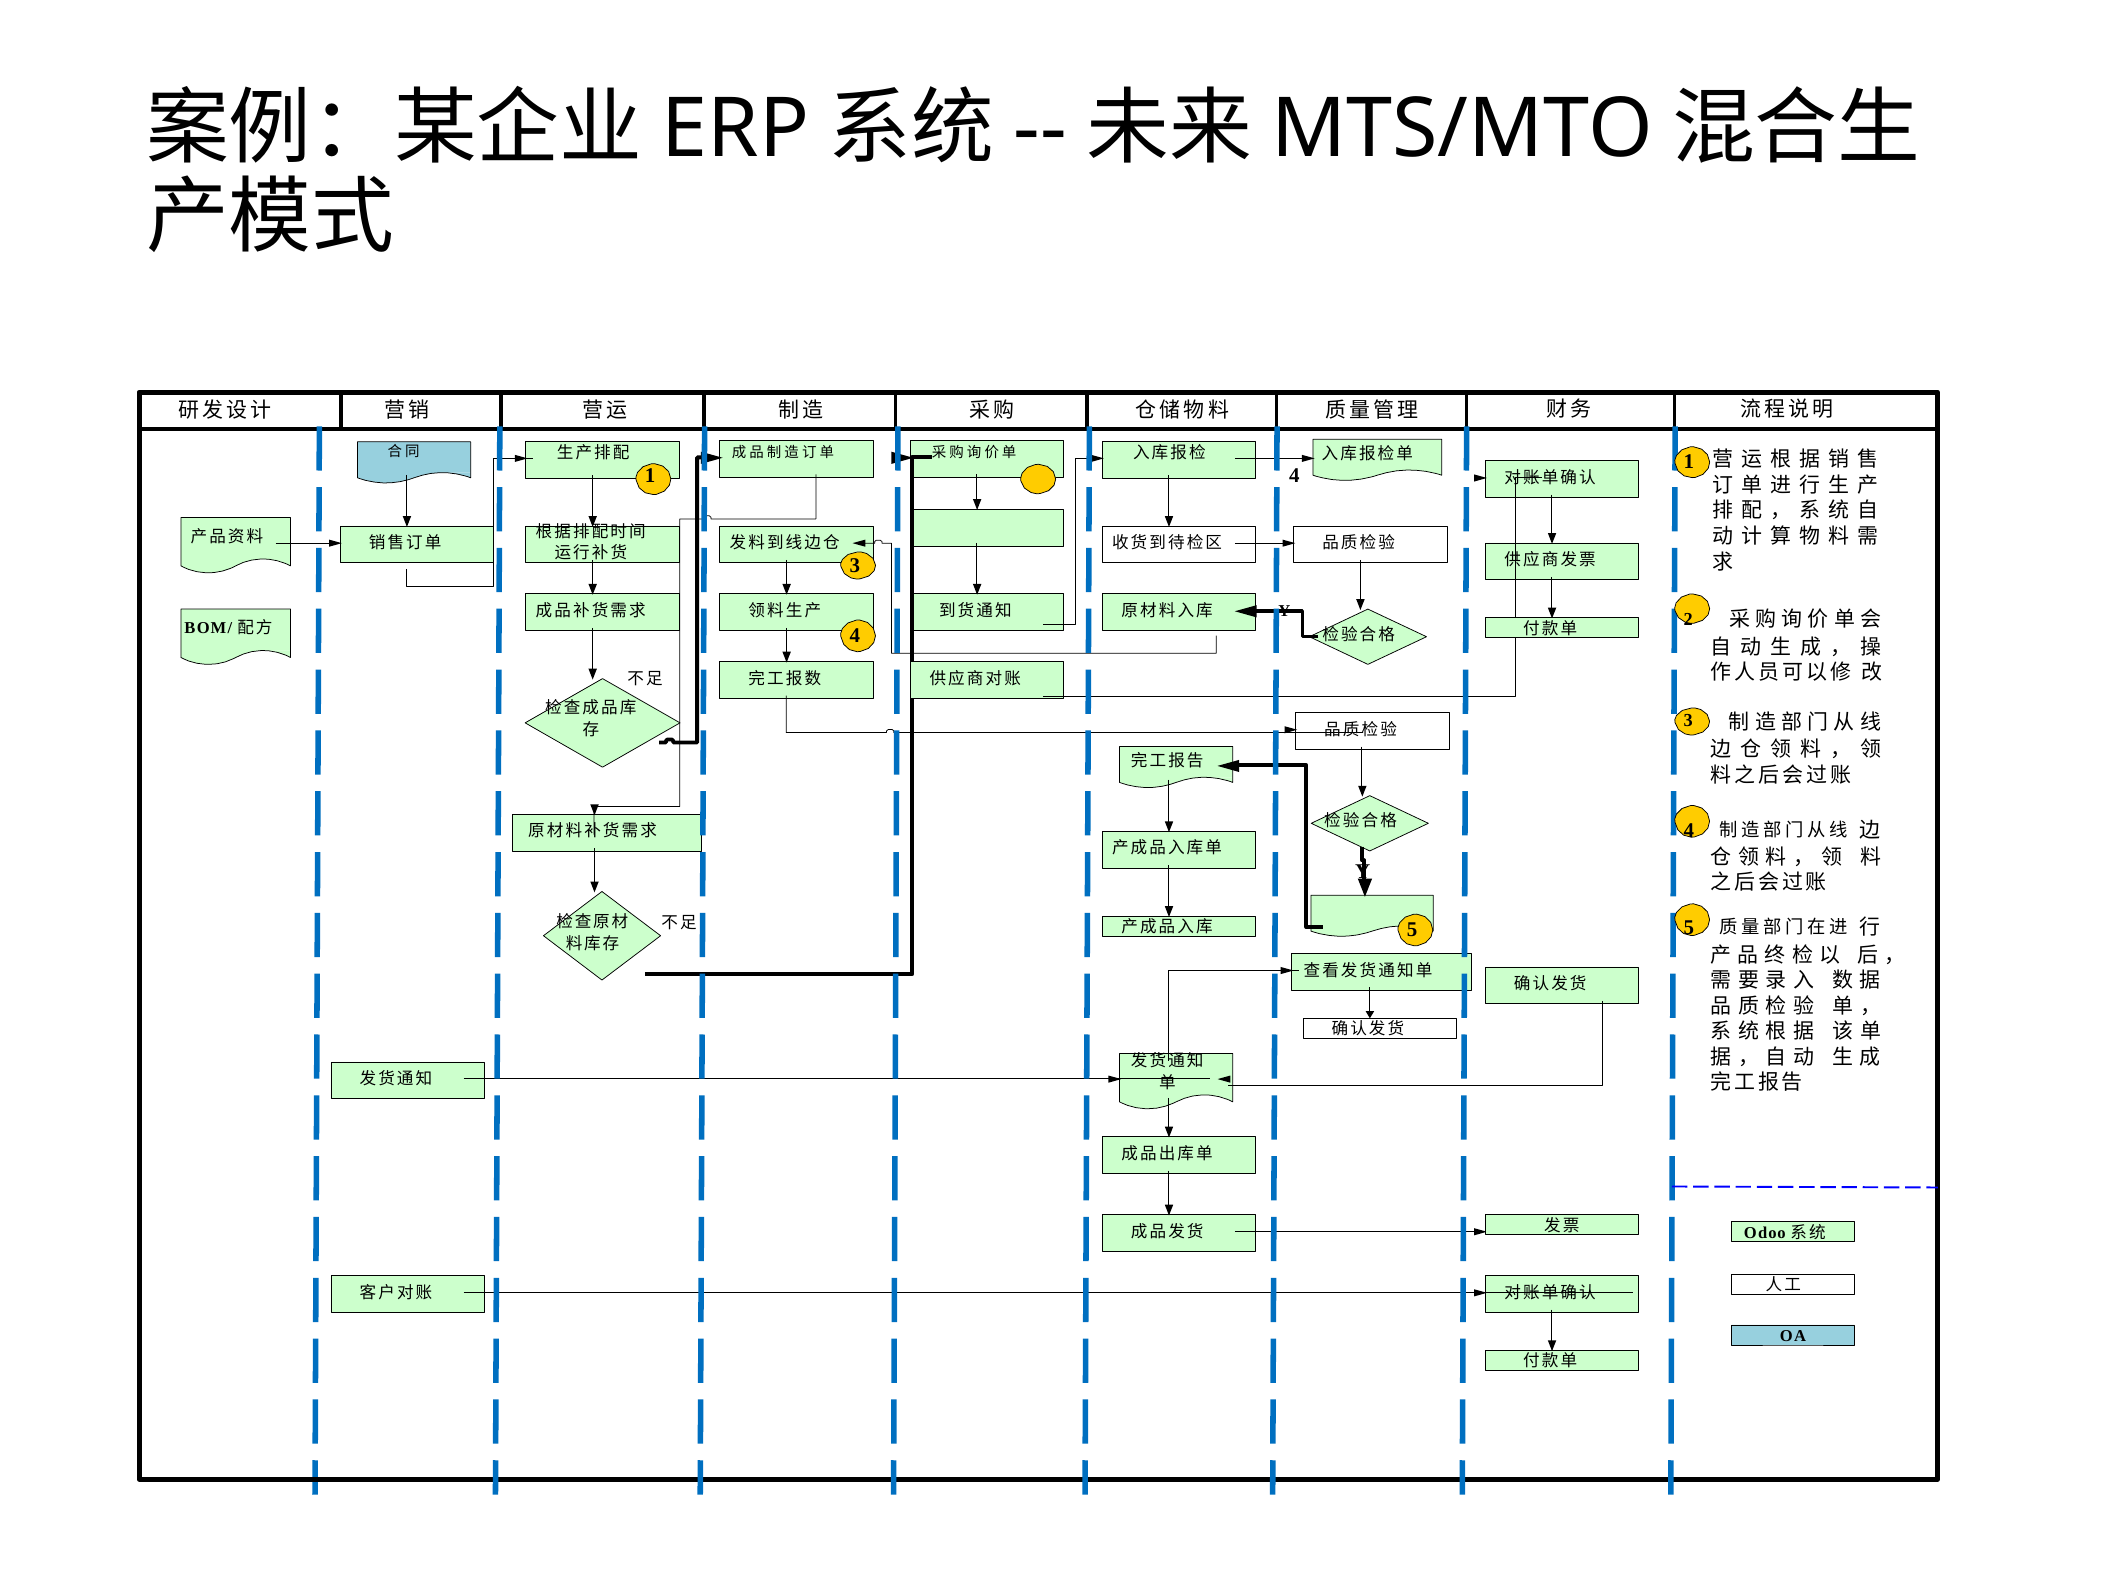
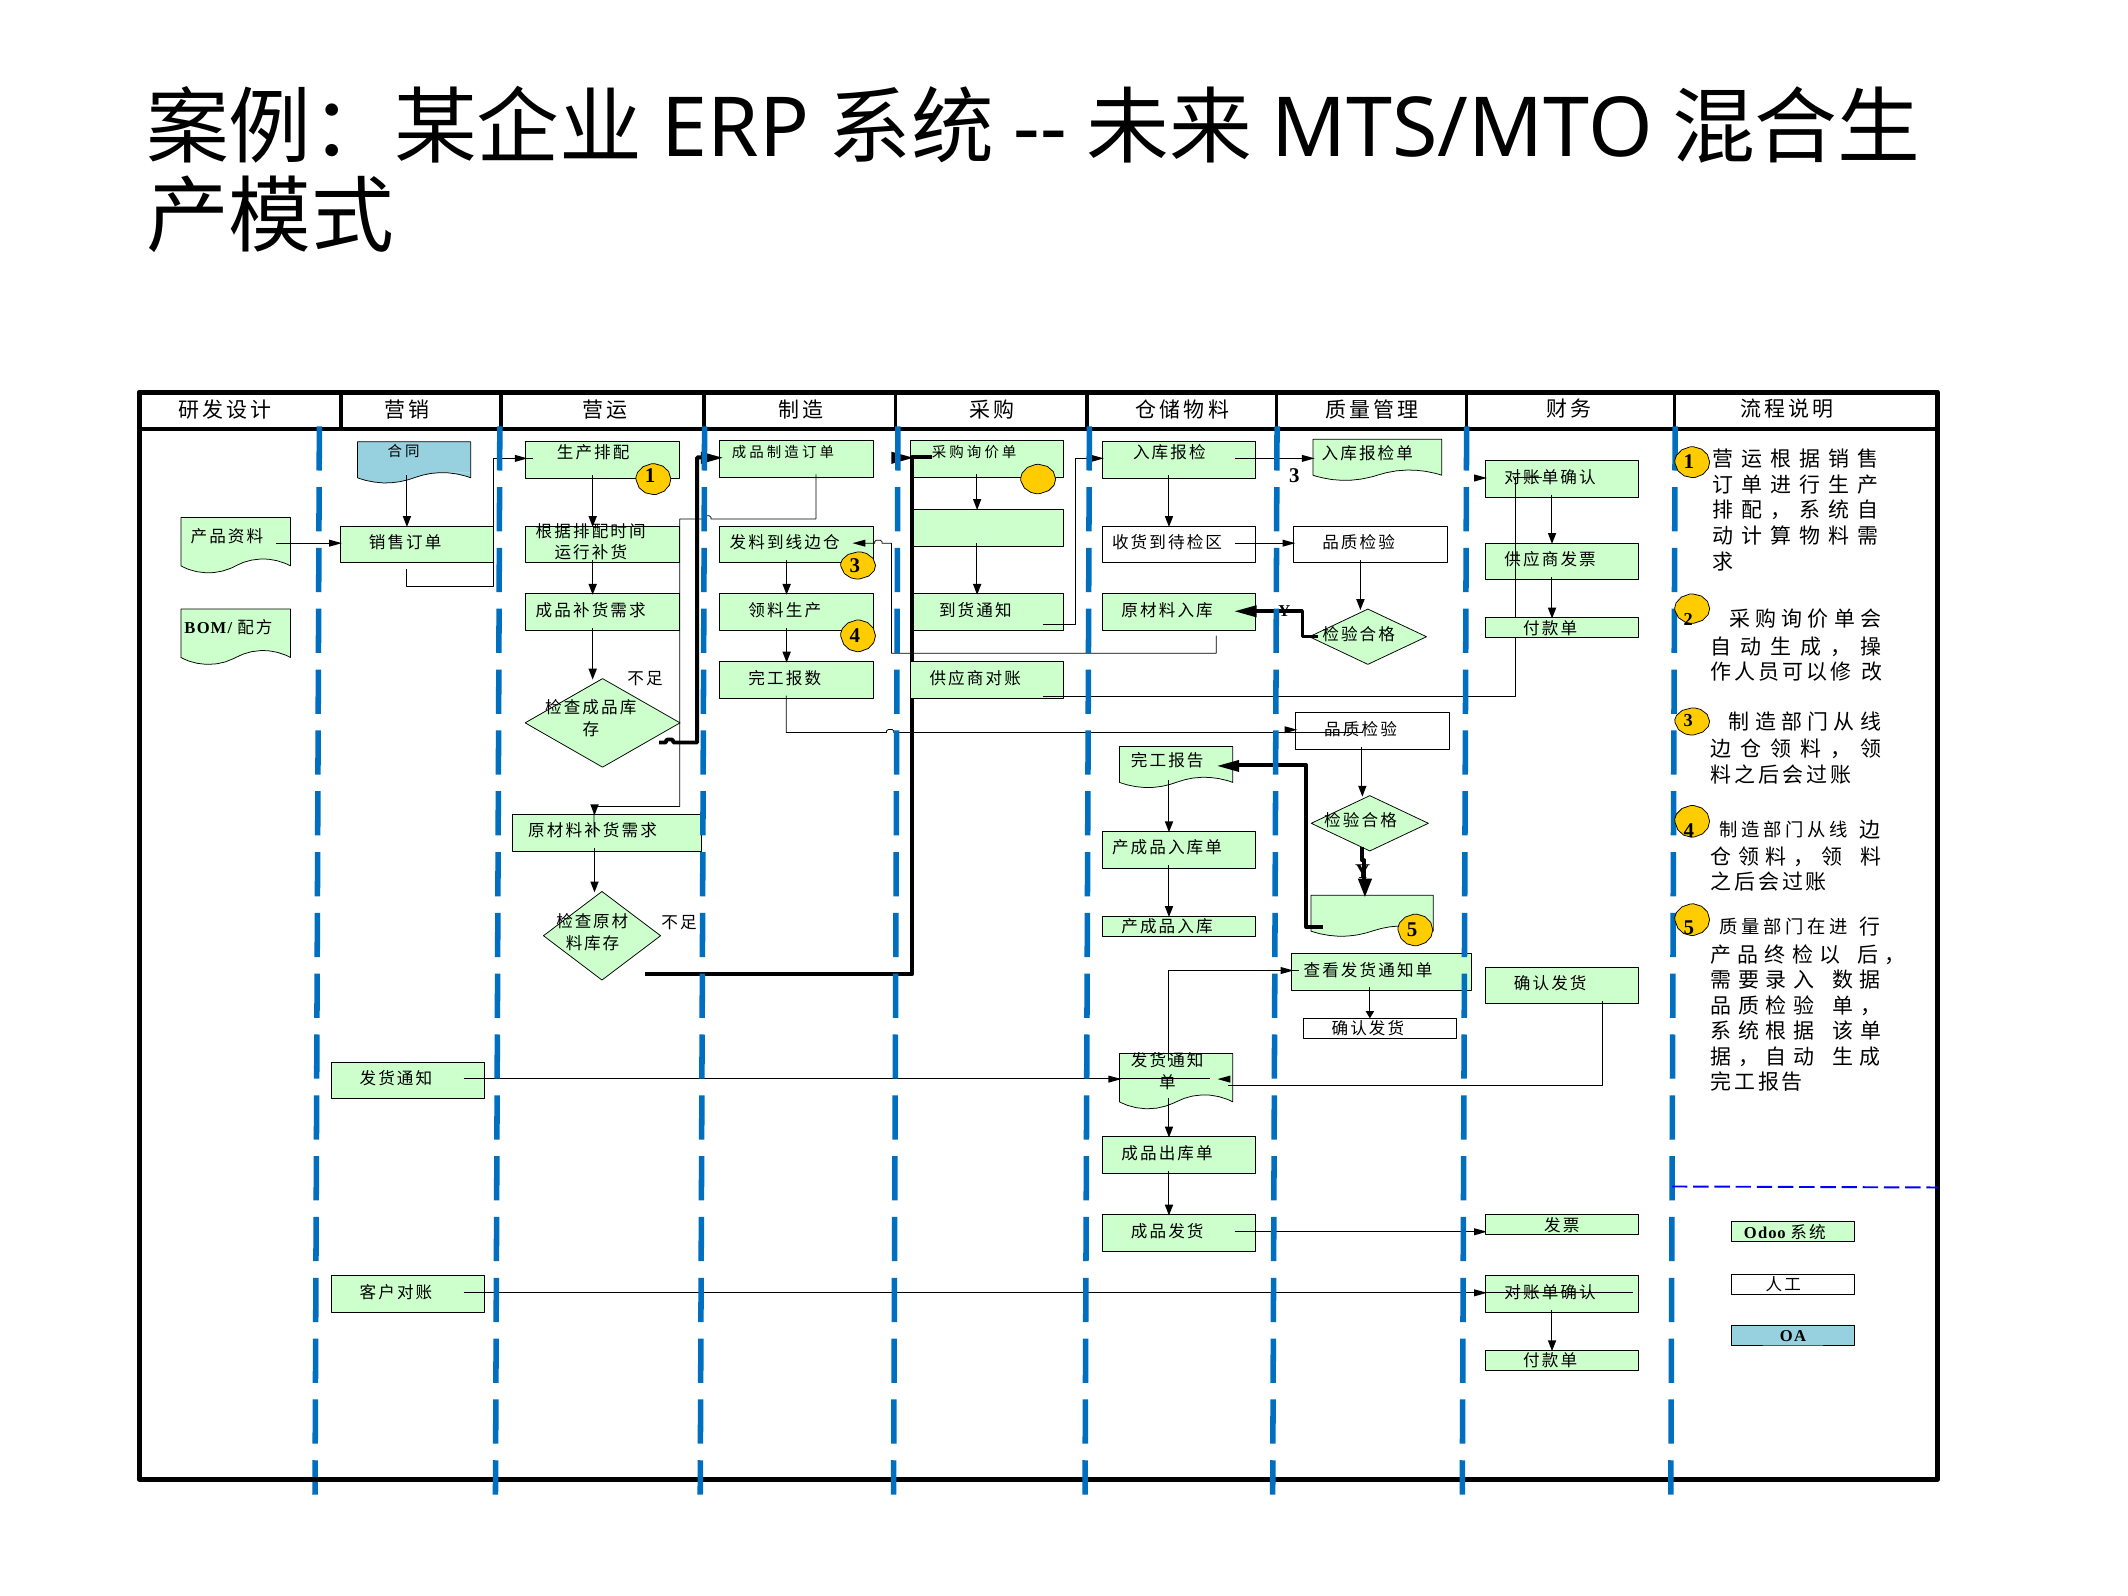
1 4: 4 -> 3
